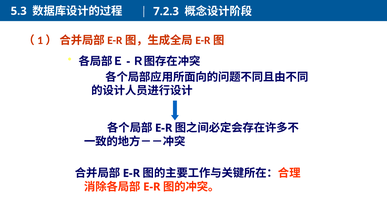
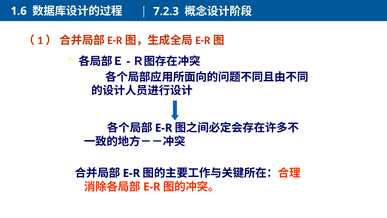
5.3: 5.3 -> 1.6
